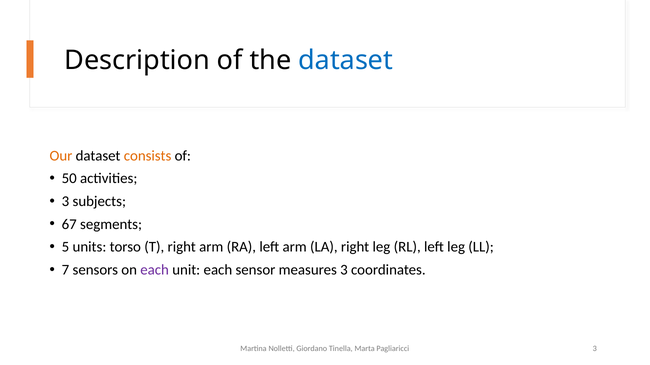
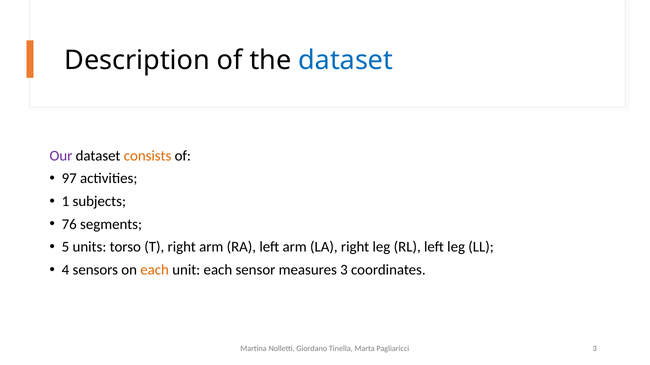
Our colour: orange -> purple
50: 50 -> 97
3 at (66, 202): 3 -> 1
67: 67 -> 76
7: 7 -> 4
each at (155, 270) colour: purple -> orange
